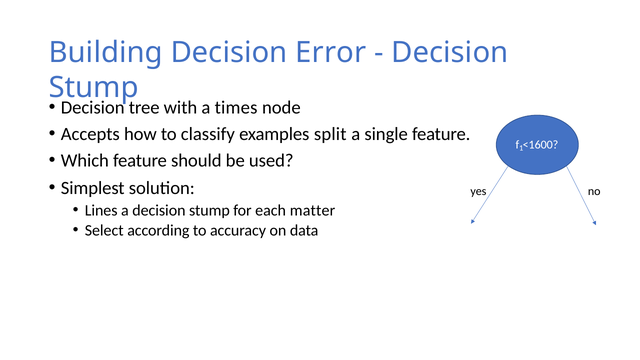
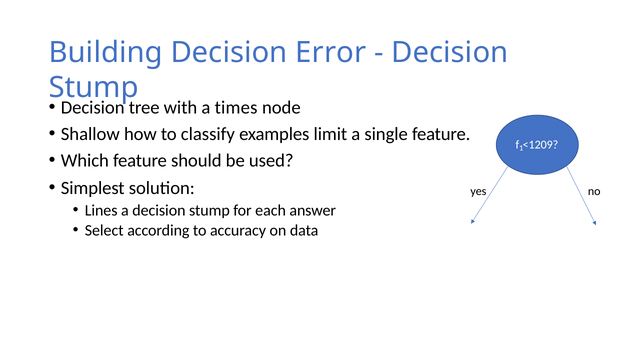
Accepts: Accepts -> Shallow
split: split -> limit
<1600: <1600 -> <1209
matter: matter -> answer
